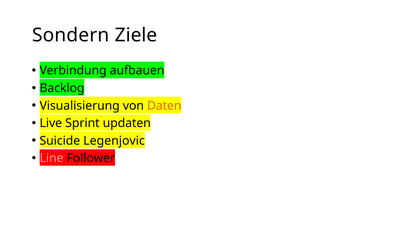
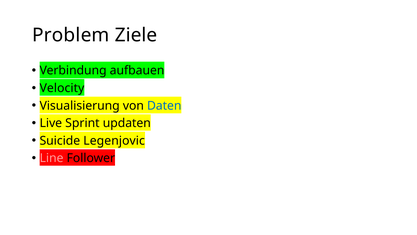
Sondern: Sondern -> Problem
Backlog: Backlog -> Velocity
Daten colour: orange -> blue
